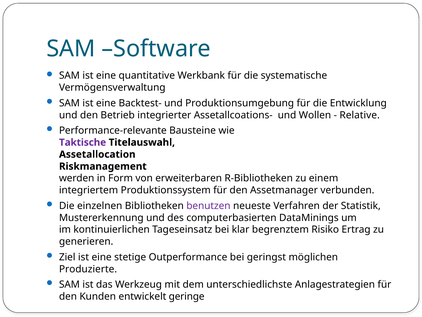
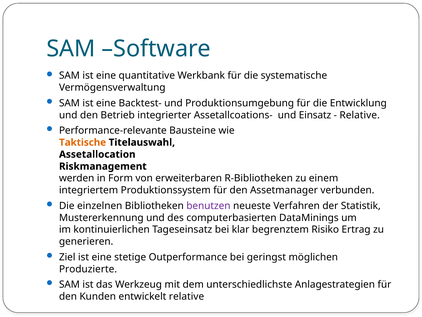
Wollen: Wollen -> Einsatz
Taktische colour: purple -> orange
entwickelt geringe: geringe -> relative
